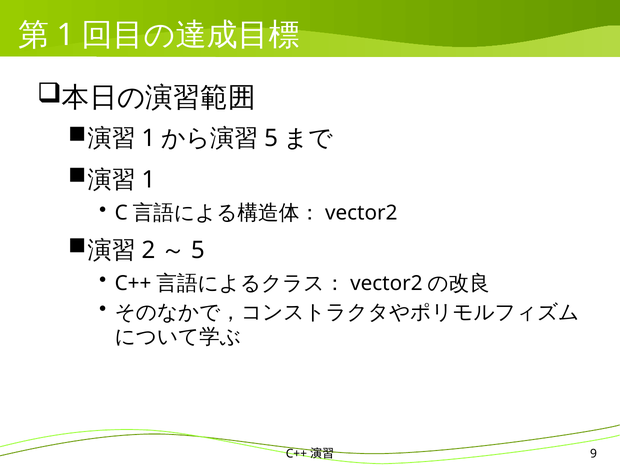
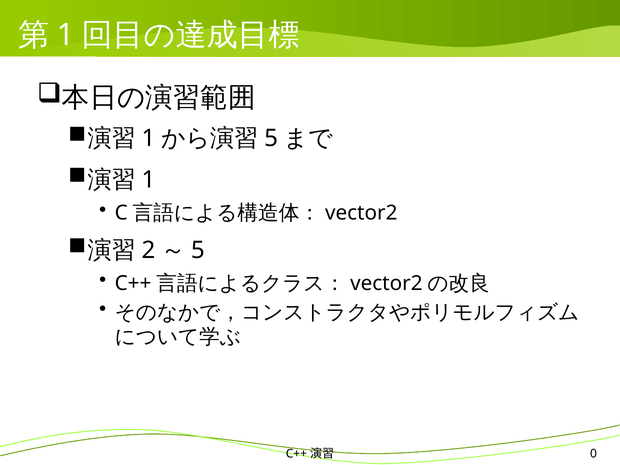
9: 9 -> 0
